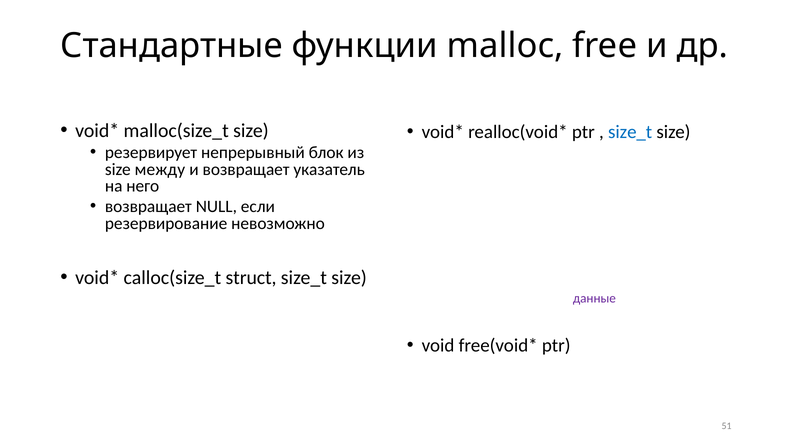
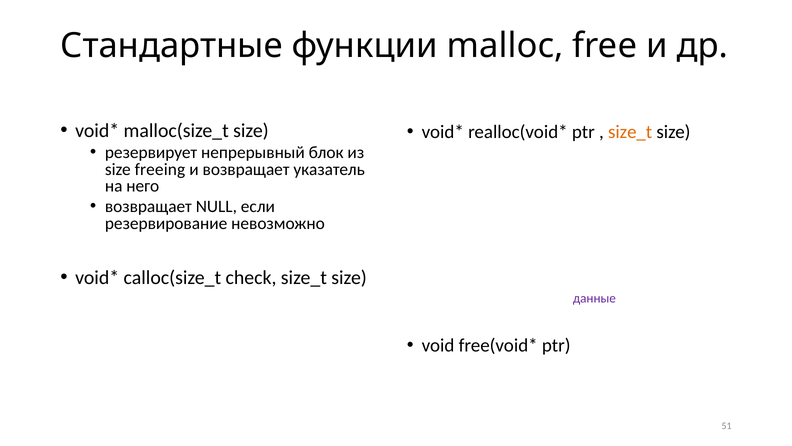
size_t at (630, 132) colour: blue -> orange
между: между -> freeing
struct: struct -> check
